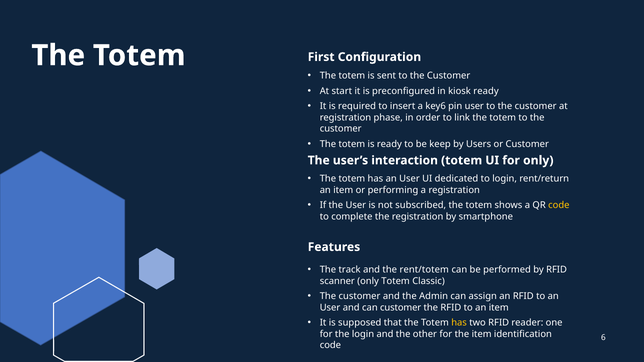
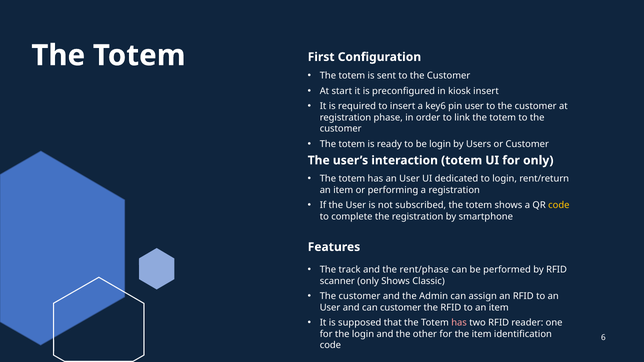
kiosk ready: ready -> insert
be keep: keep -> login
rent/totem: rent/totem -> rent/phase
only Totem: Totem -> Shows
has at (459, 323) colour: yellow -> pink
